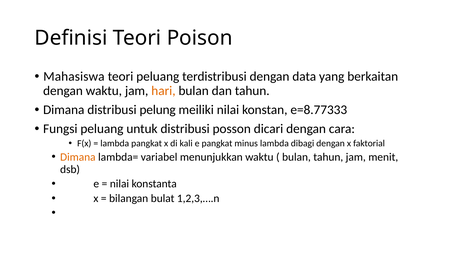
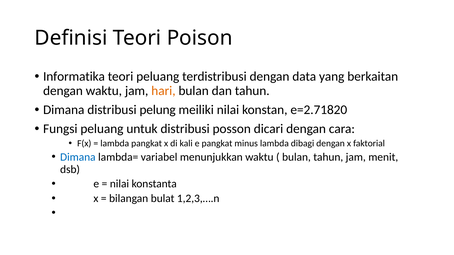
Mahasiswa: Mahasiswa -> Informatika
e=8.77333: e=8.77333 -> e=2.71820
Dimana at (78, 157) colour: orange -> blue
